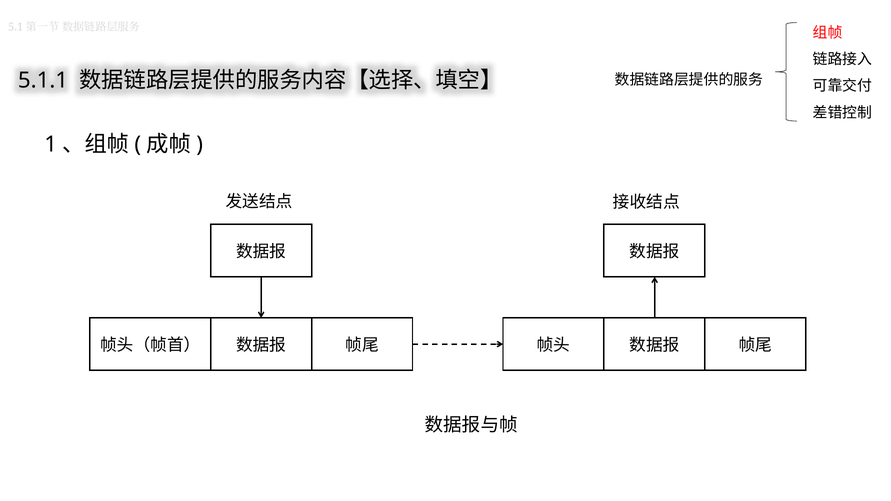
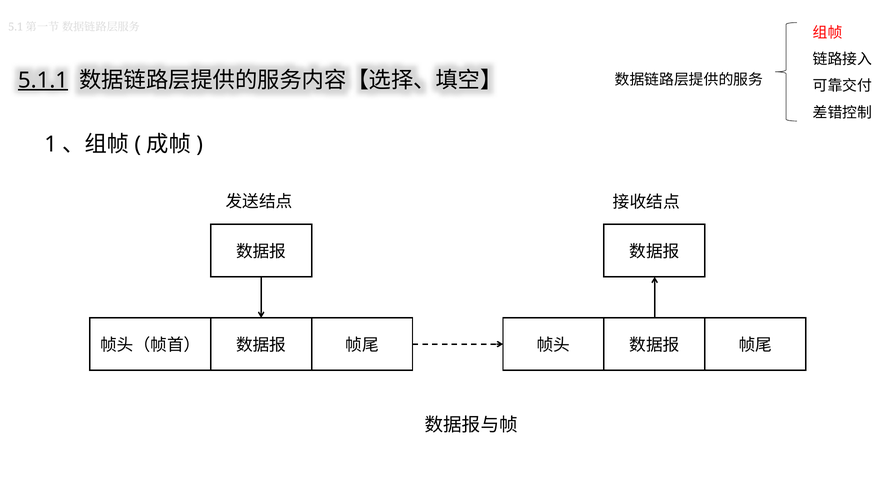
5.1.1 underline: none -> present
